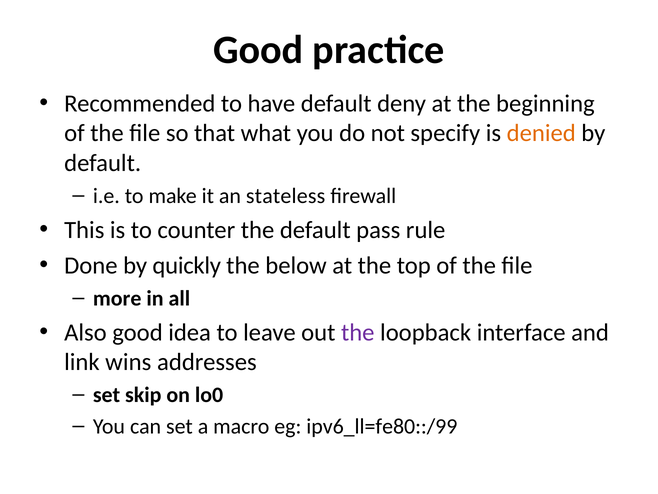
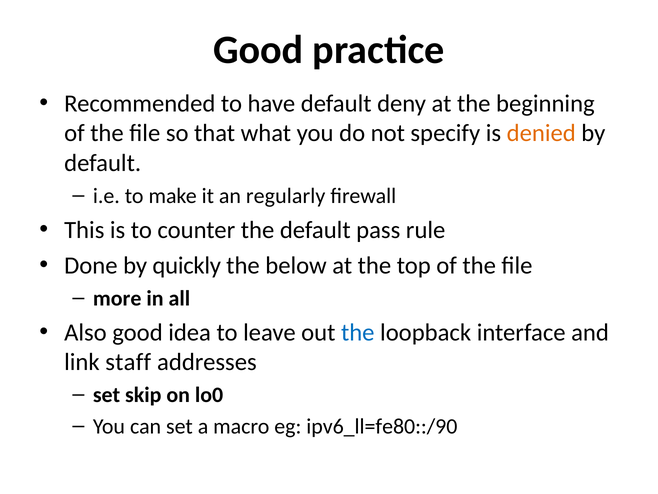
stateless: stateless -> regularly
the at (358, 332) colour: purple -> blue
wins: wins -> staff
ipv6_ll=fe80::/99: ipv6_ll=fe80::/99 -> ipv6_ll=fe80::/90
